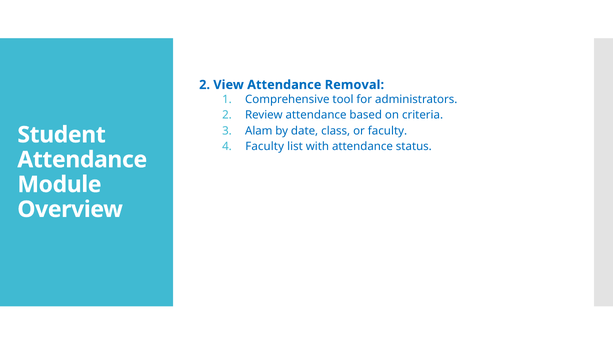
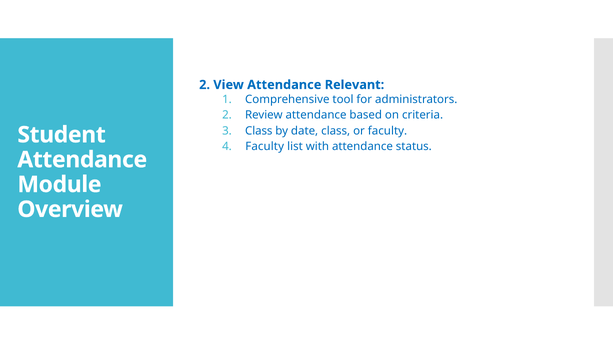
Removal: Removal -> Relevant
Alam at (259, 131): Alam -> Class
